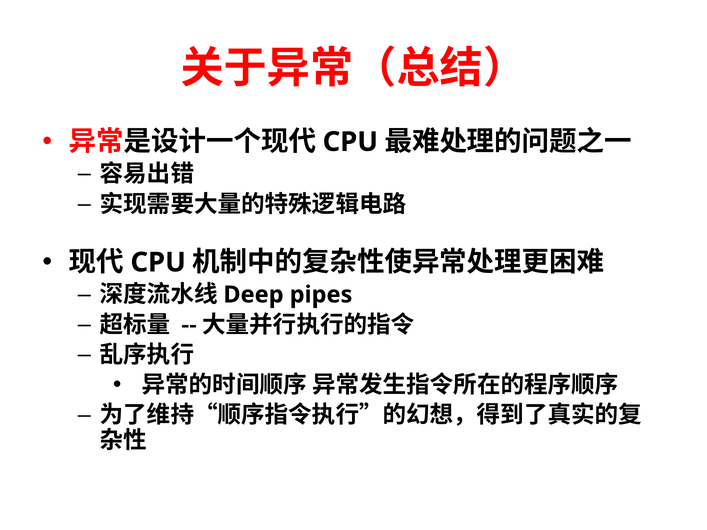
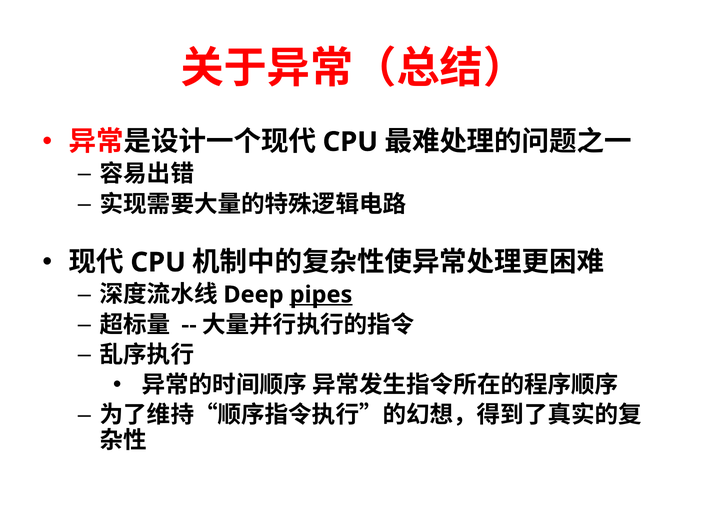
pipes underline: none -> present
